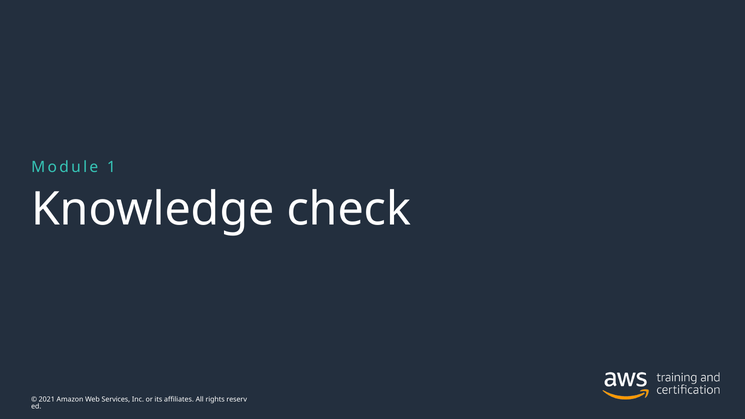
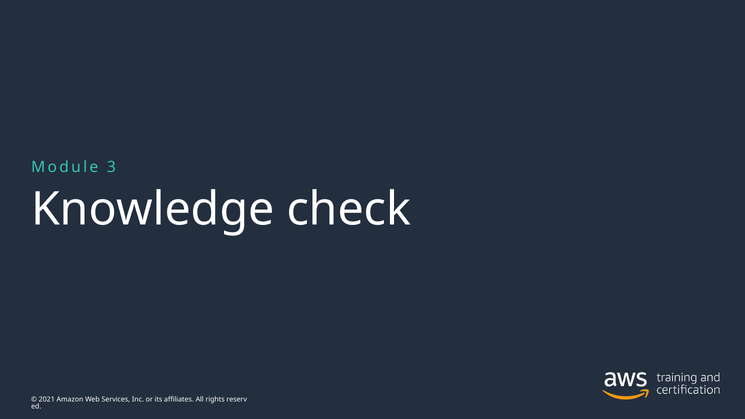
1: 1 -> 3
